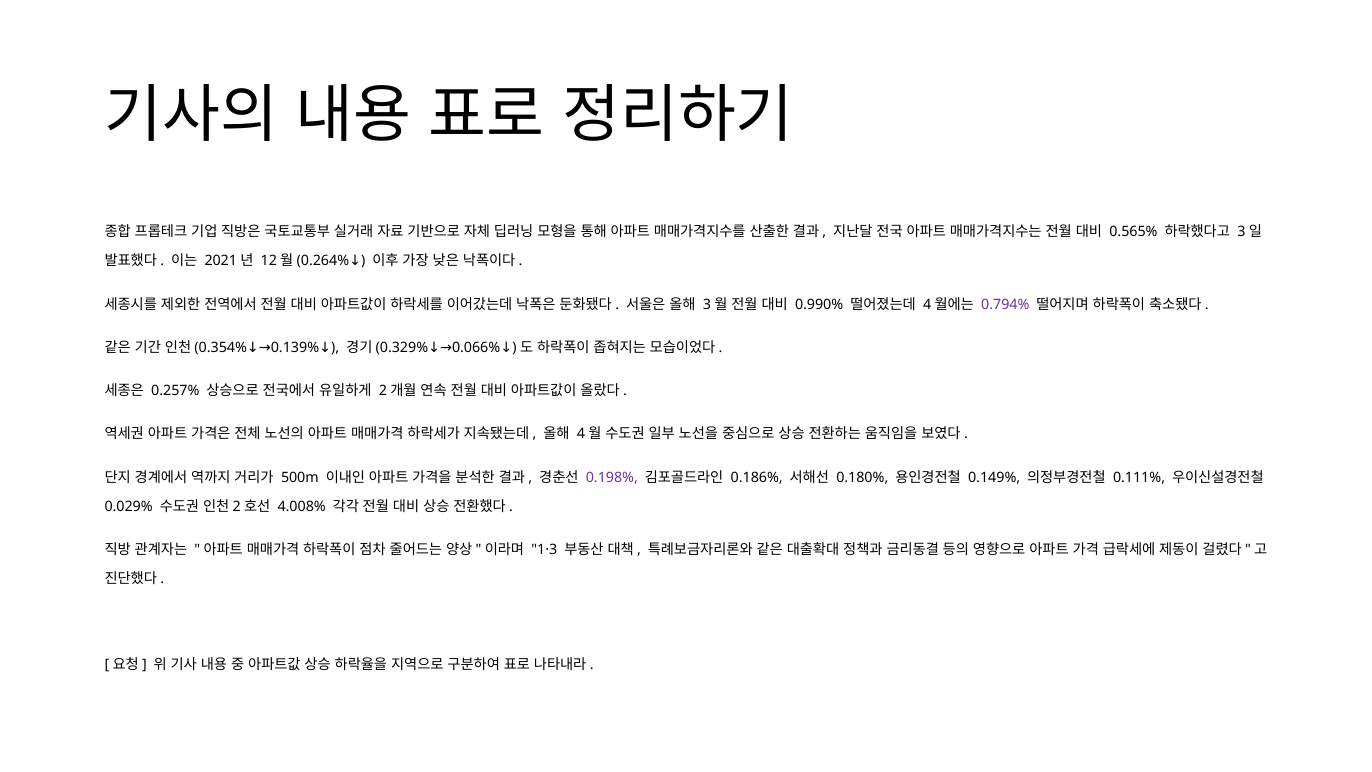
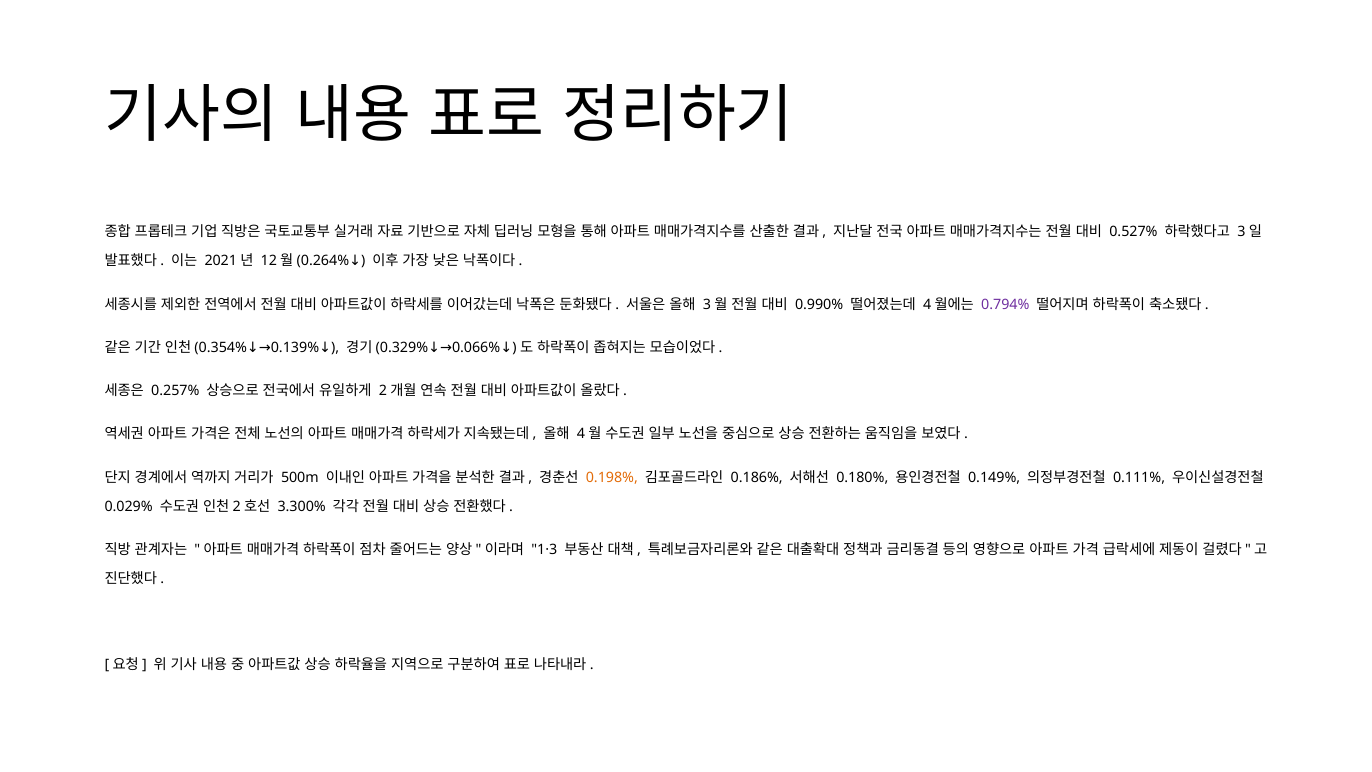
0.565%: 0.565% -> 0.527%
0.198% colour: purple -> orange
4.008%: 4.008% -> 3.300%
